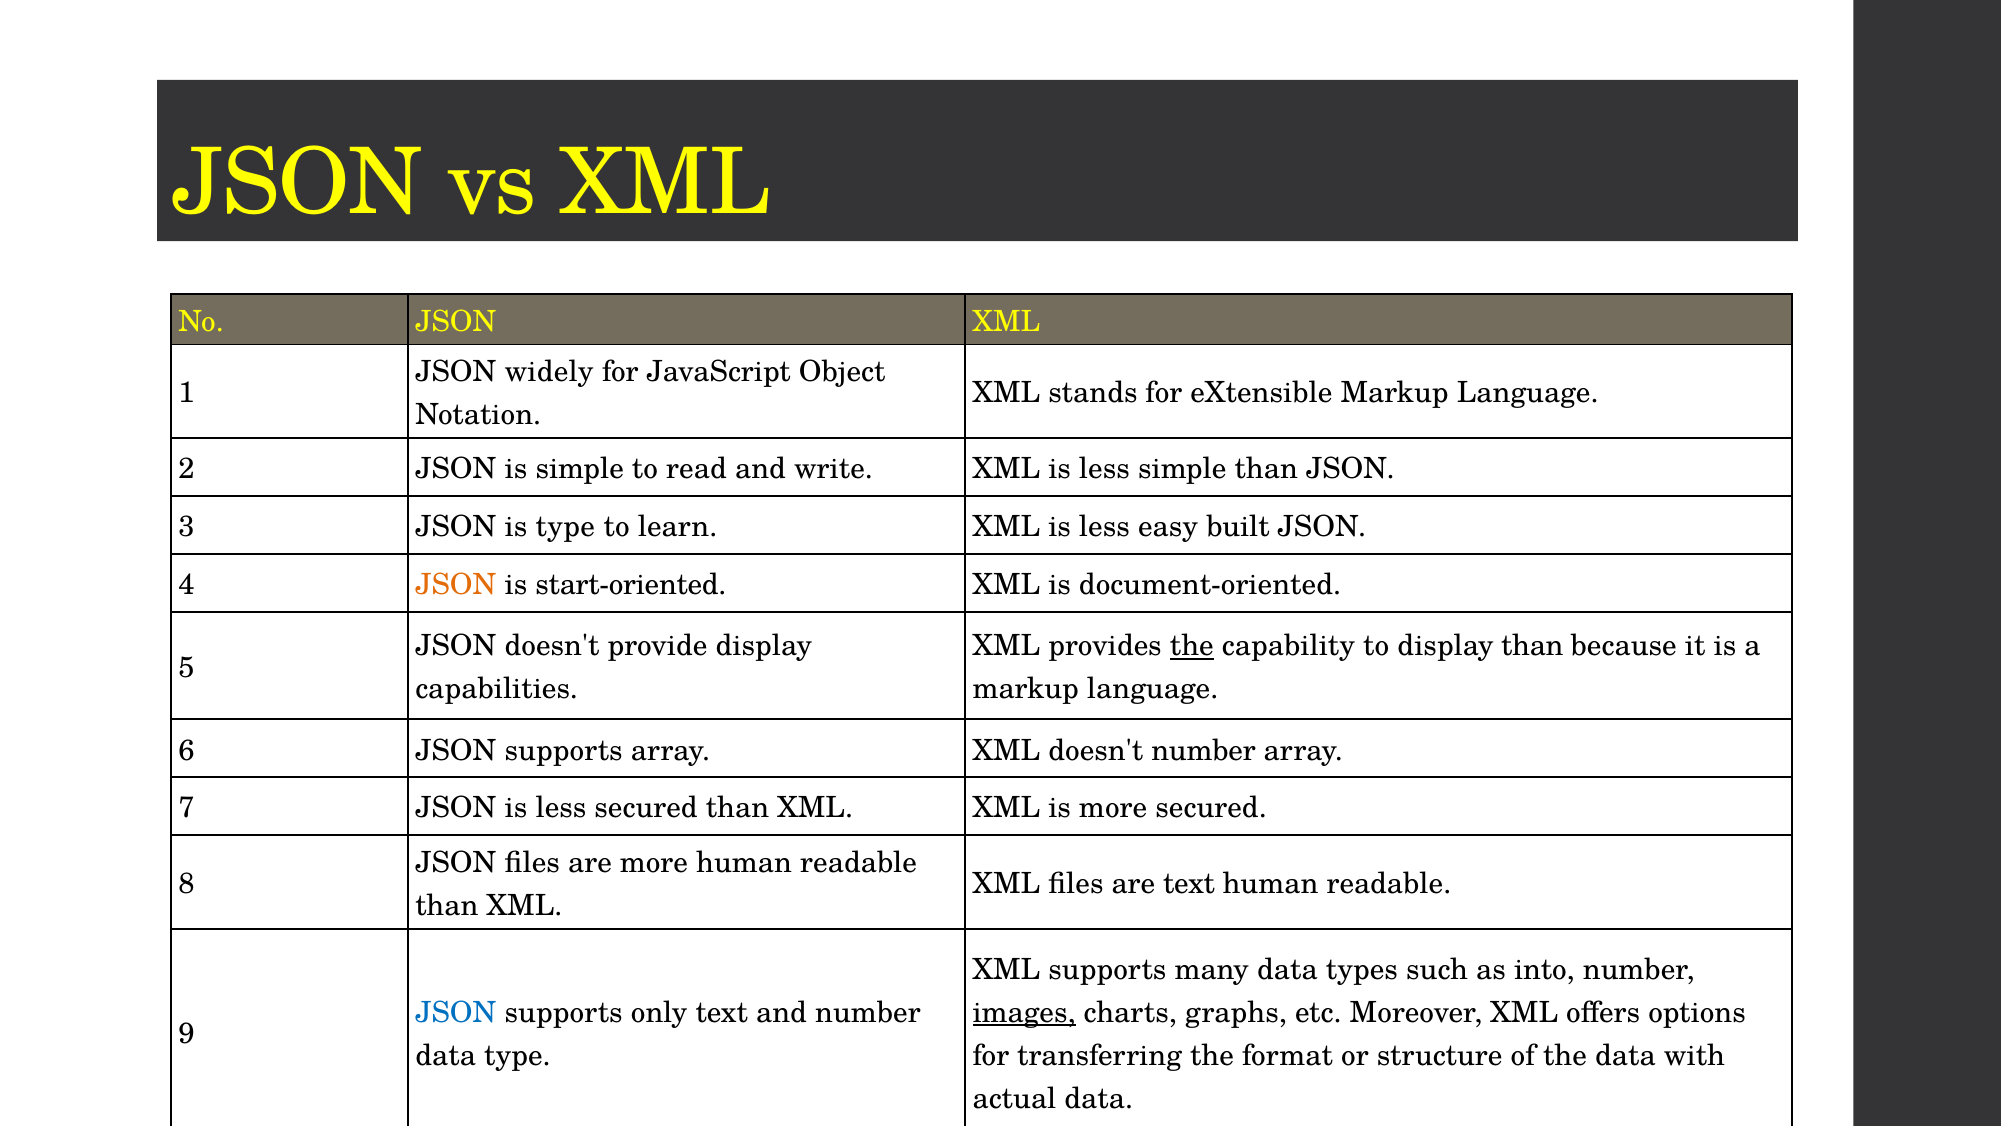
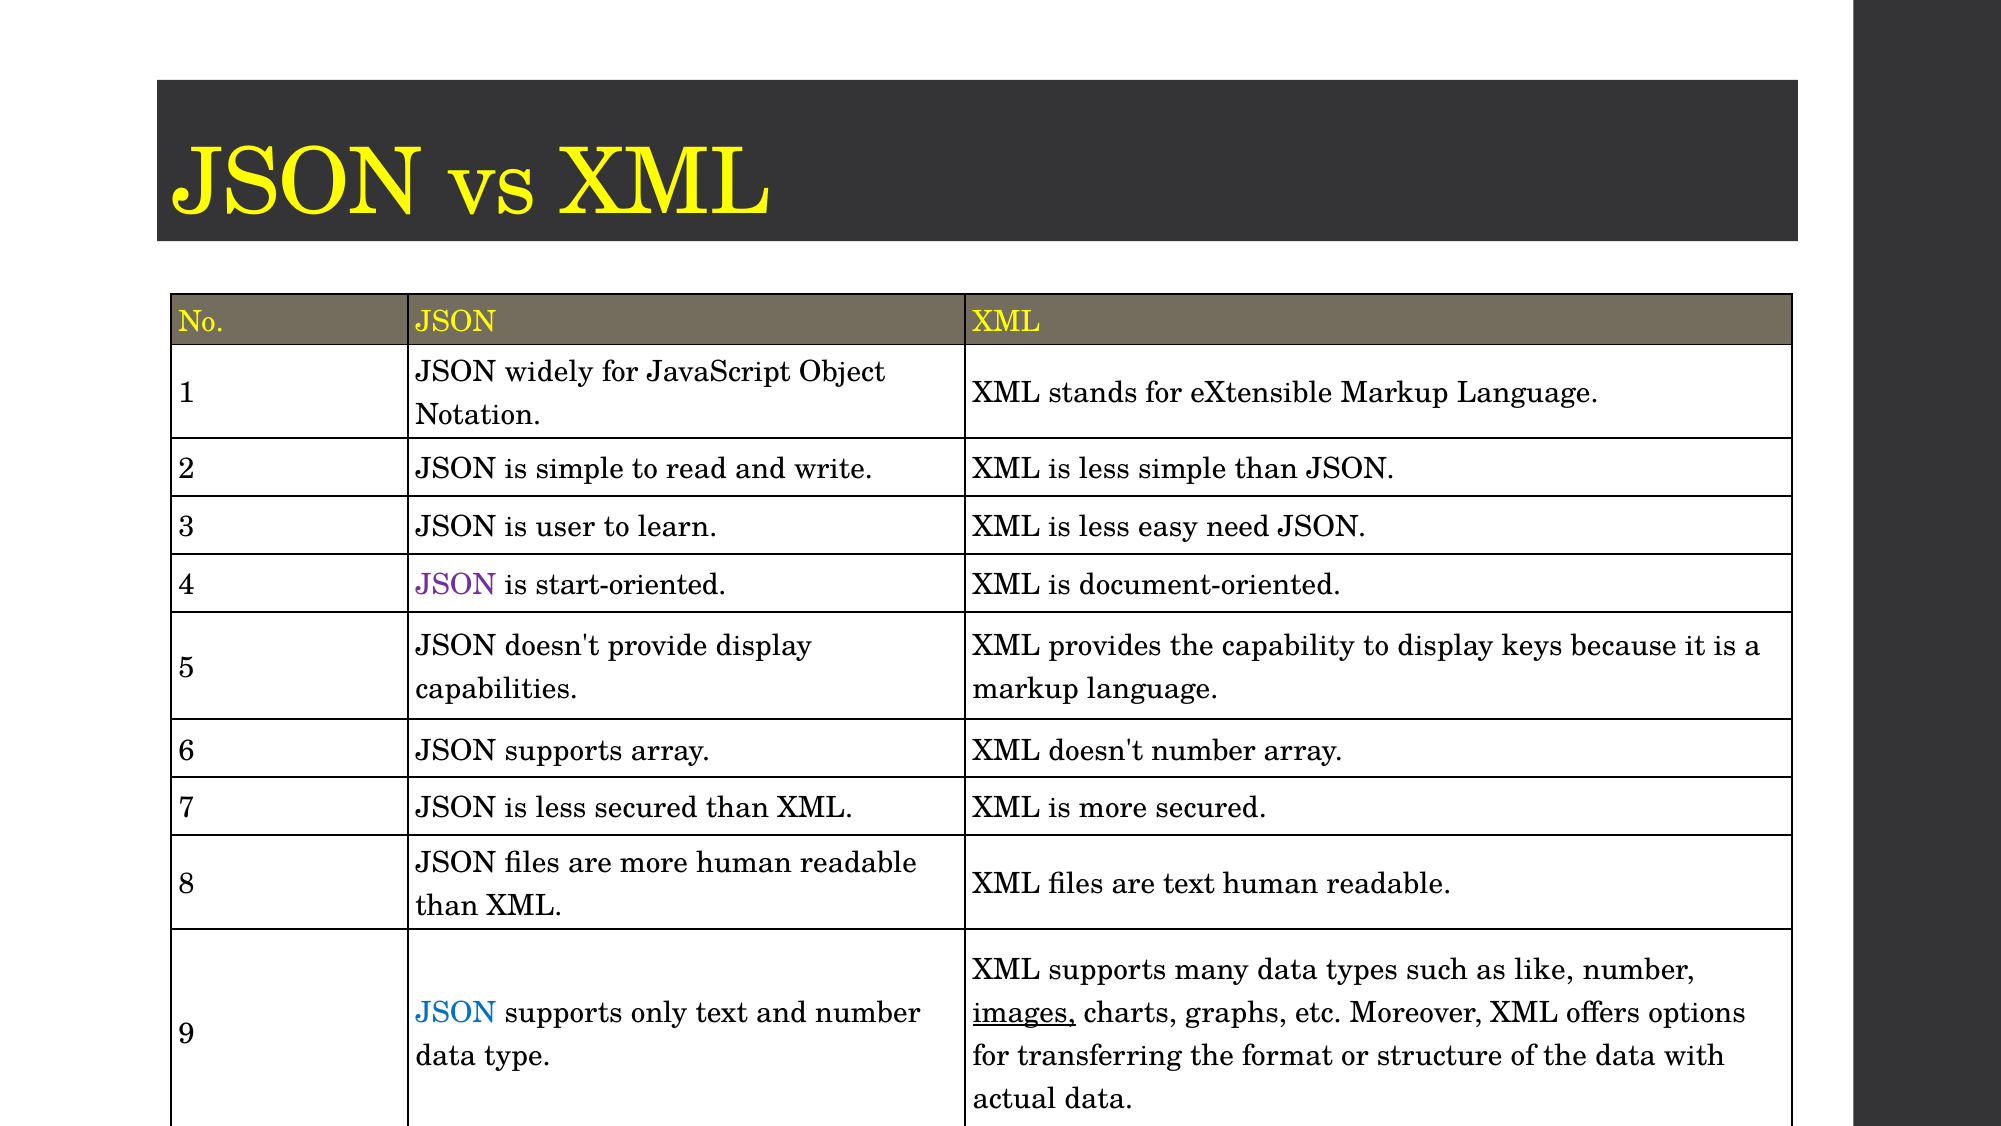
is type: type -> user
built: built -> need
JSON at (456, 585) colour: orange -> purple
the at (1192, 646) underline: present -> none
display than: than -> keys
into: into -> like
